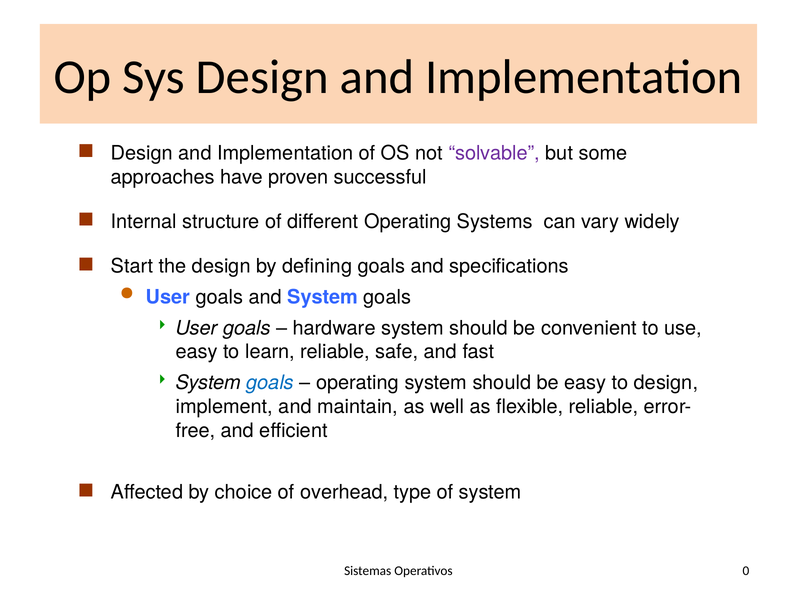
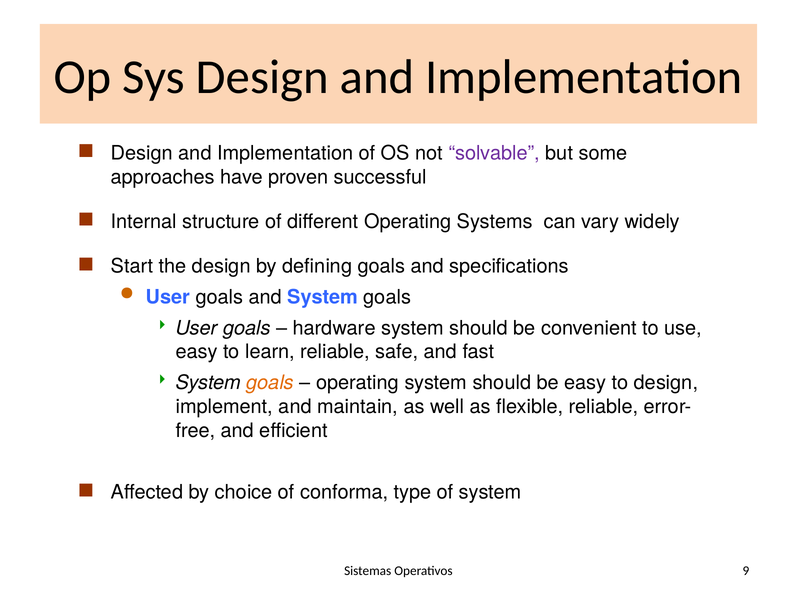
goals at (270, 383) colour: blue -> orange
overhead: overhead -> conforma
0: 0 -> 9
